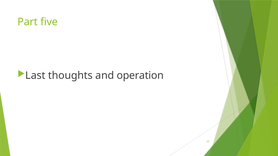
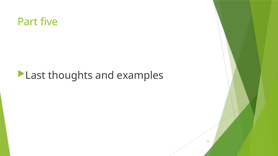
operation: operation -> examples
